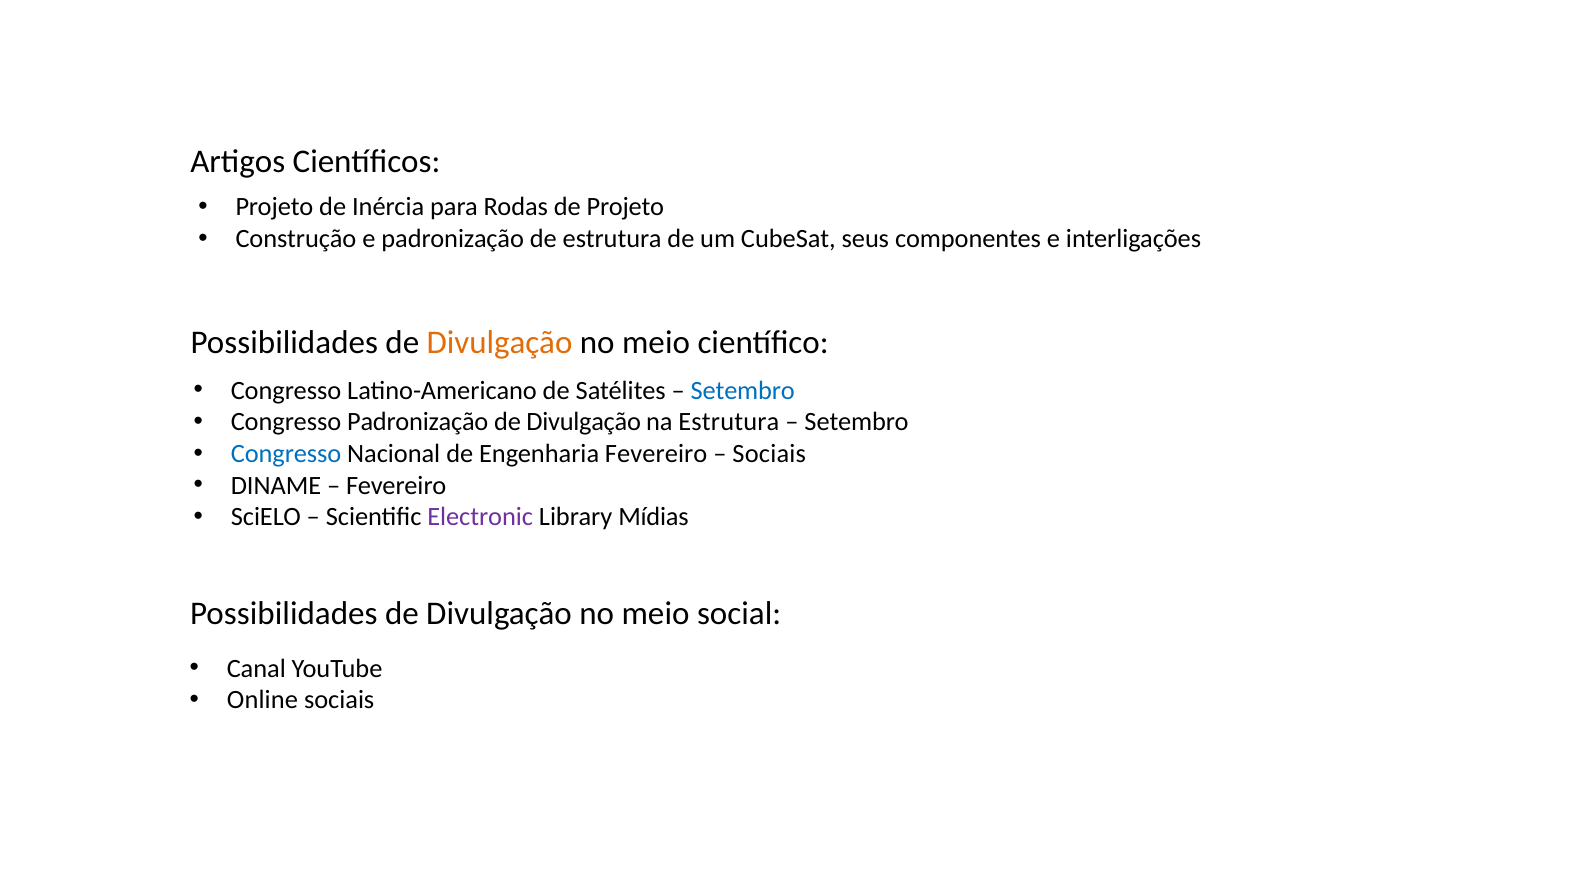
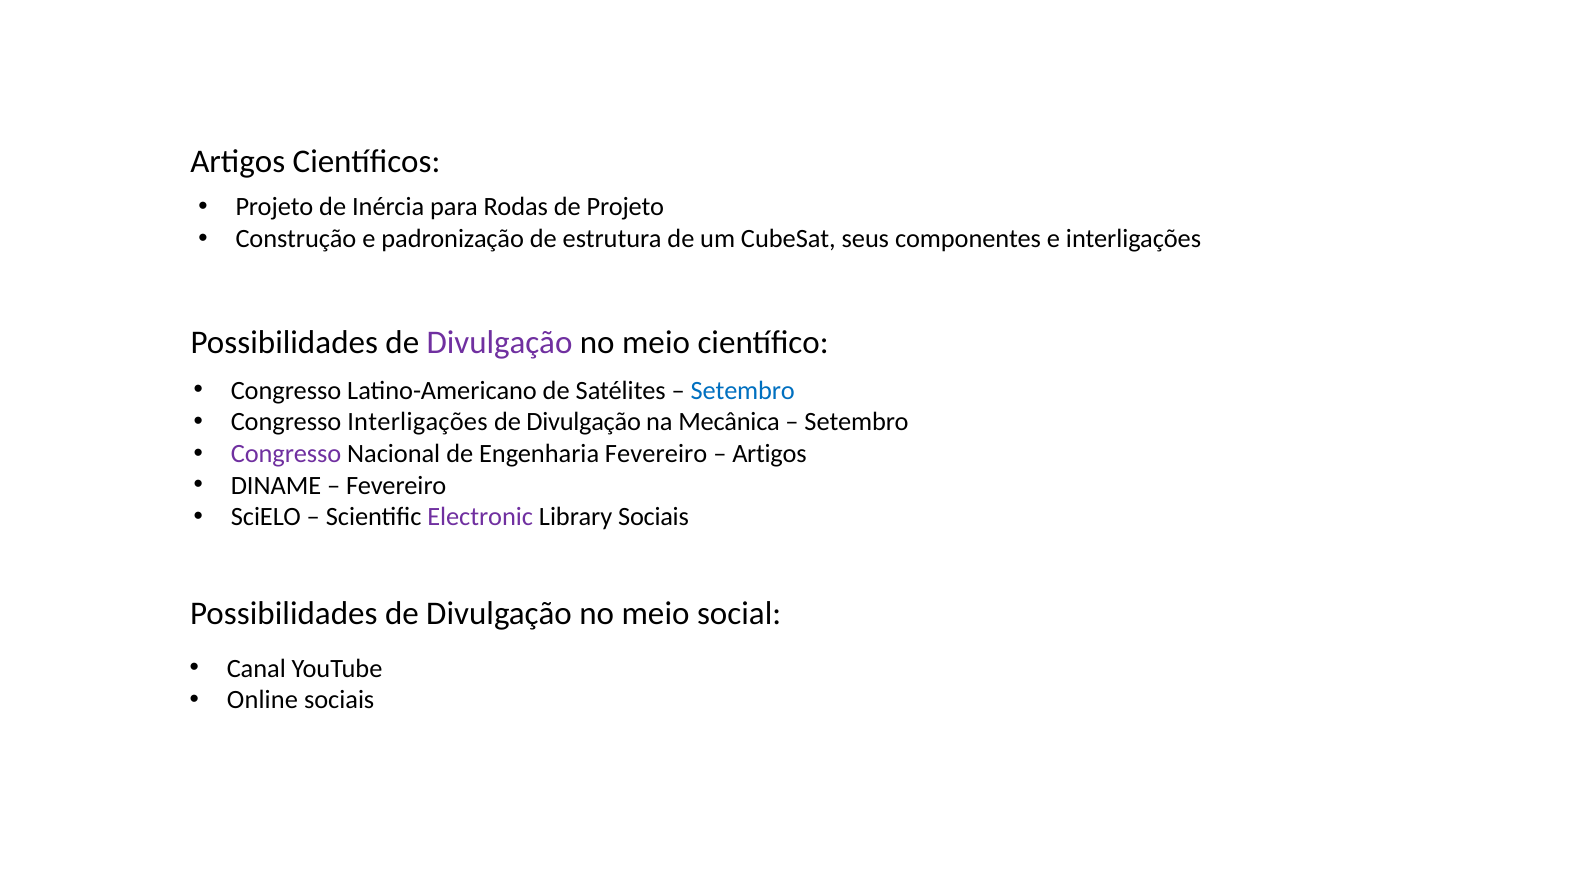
Divulgação at (500, 343) colour: orange -> purple
Congresso Padronização: Padronização -> Interligações
na Estrutura: Estrutura -> Mecânica
Congresso at (286, 454) colour: blue -> purple
Sociais at (769, 454): Sociais -> Artigos
Library Mídias: Mídias -> Sociais
